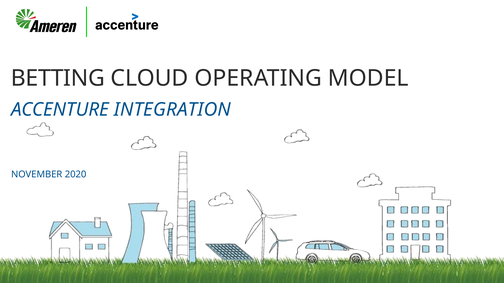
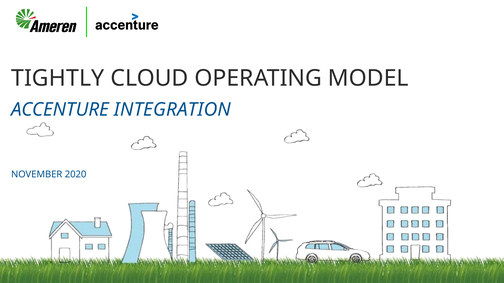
BETTING: BETTING -> TIGHTLY
